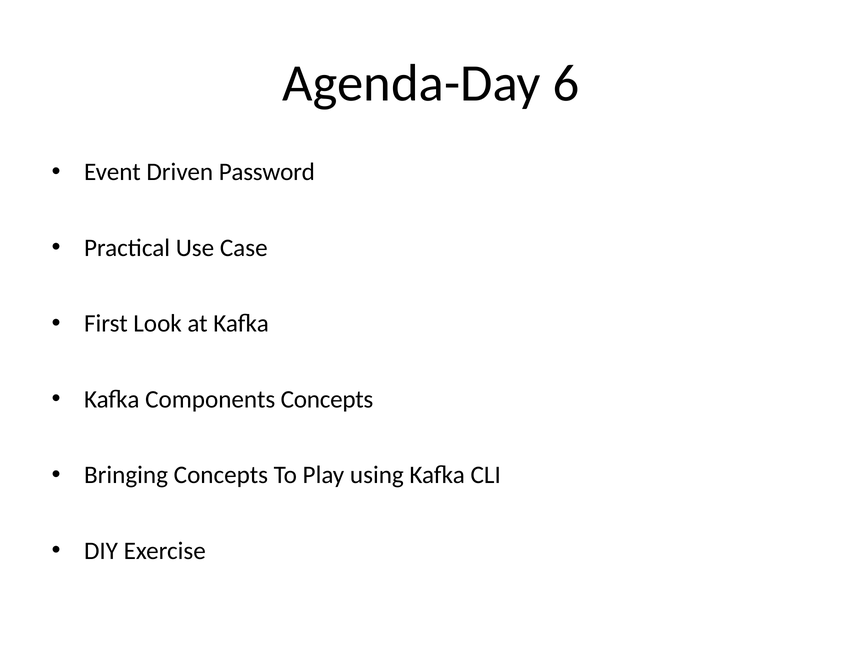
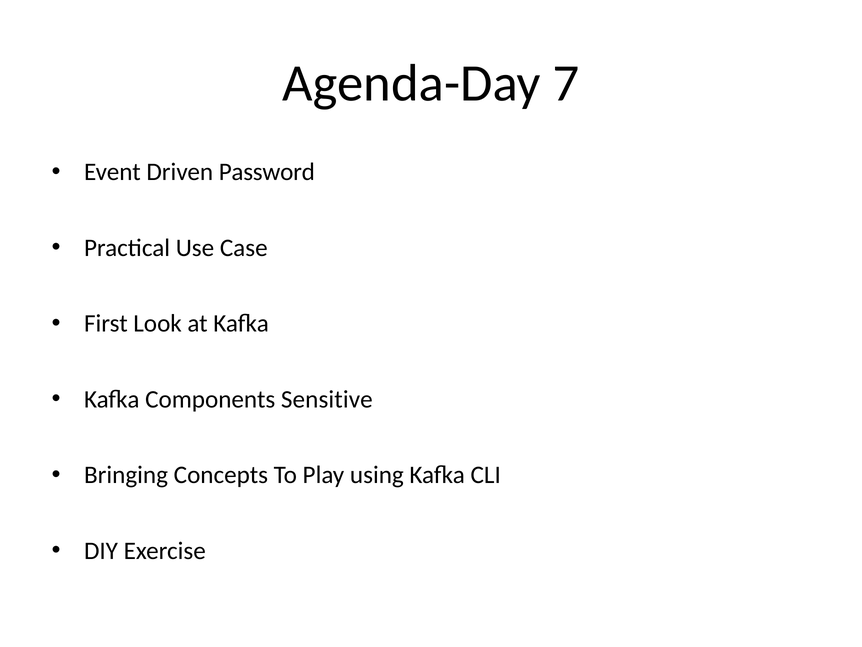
6: 6 -> 7
Components Concepts: Concepts -> Sensitive
